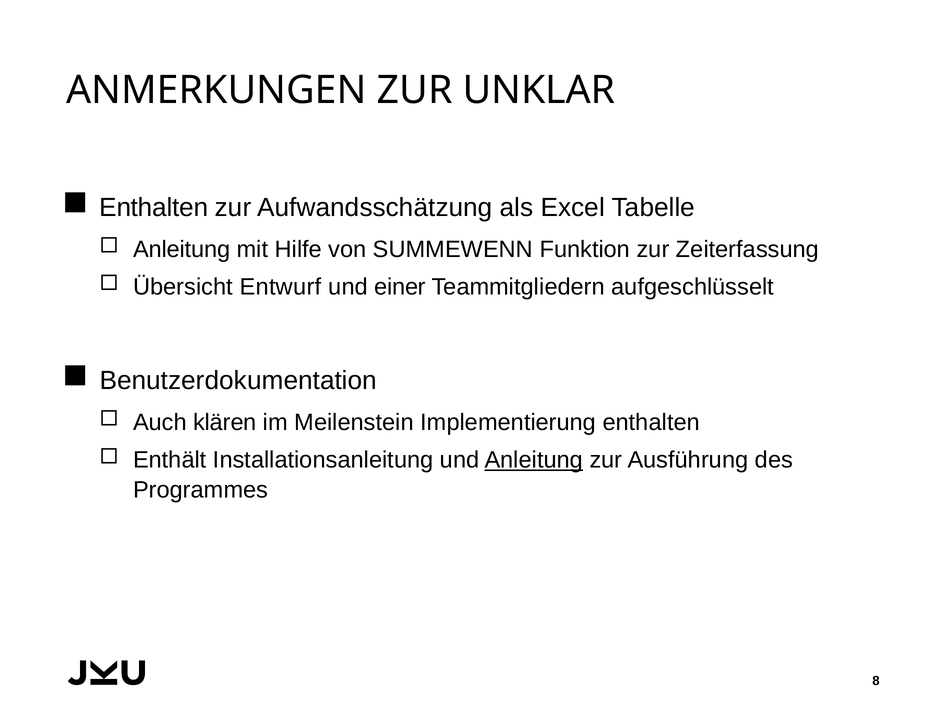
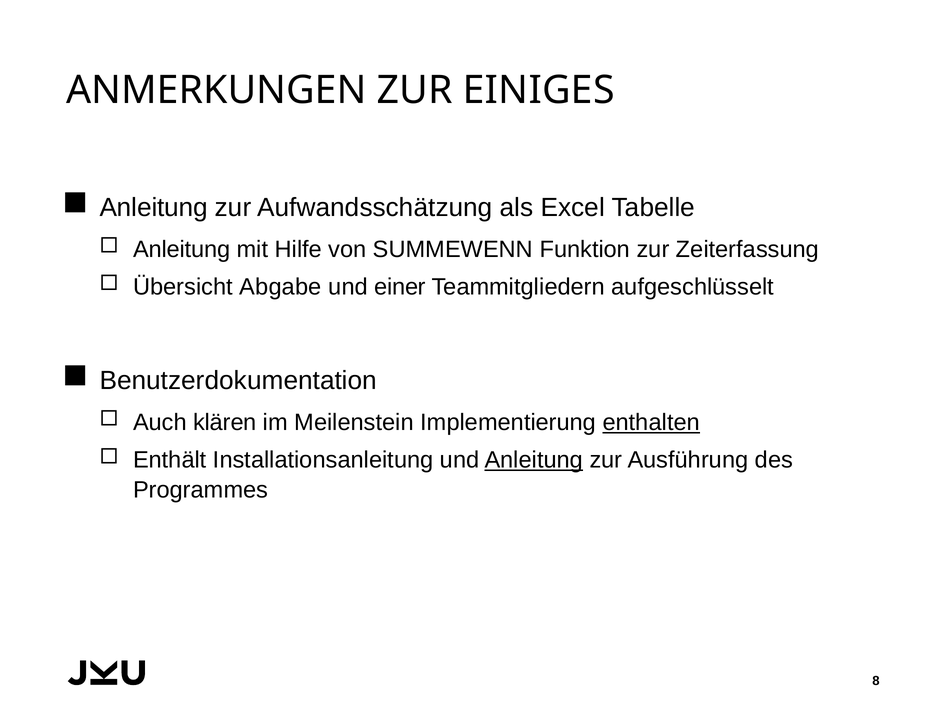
UNKLAR: UNKLAR -> EINIGES
Enthalten at (154, 208): Enthalten -> Anleitung
Entwurf: Entwurf -> Abgabe
enthalten at (651, 422) underline: none -> present
